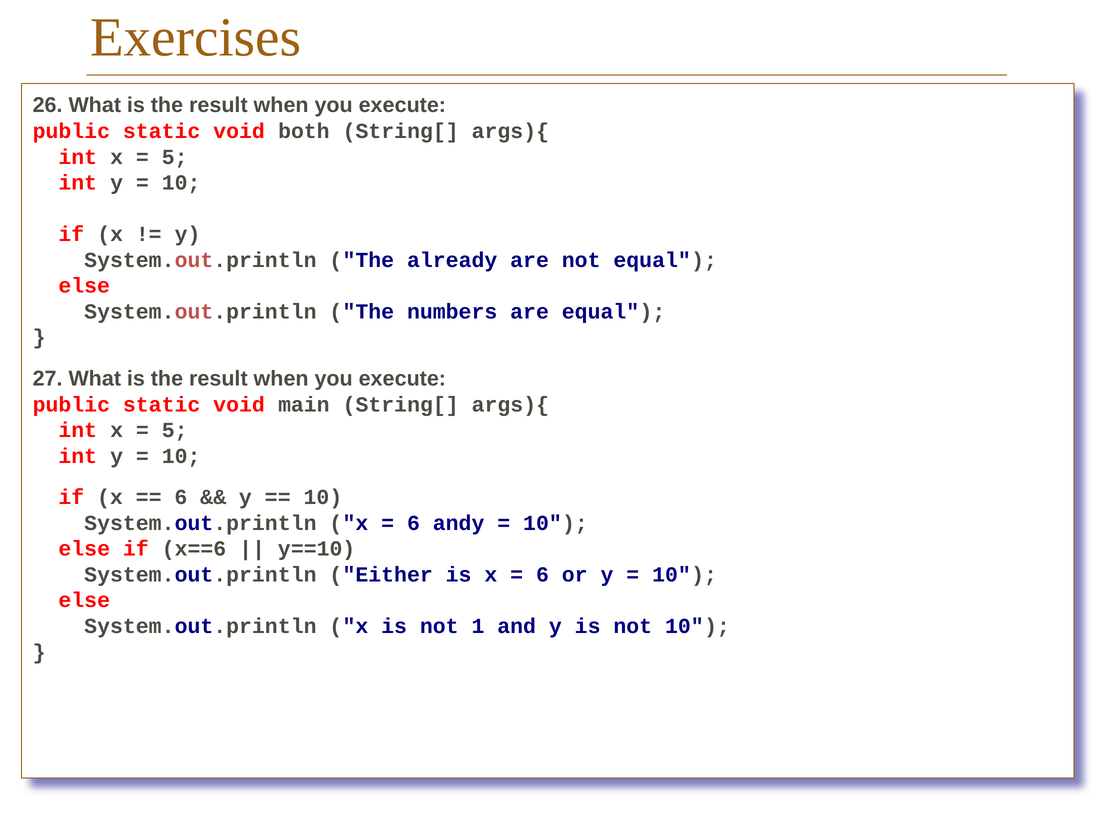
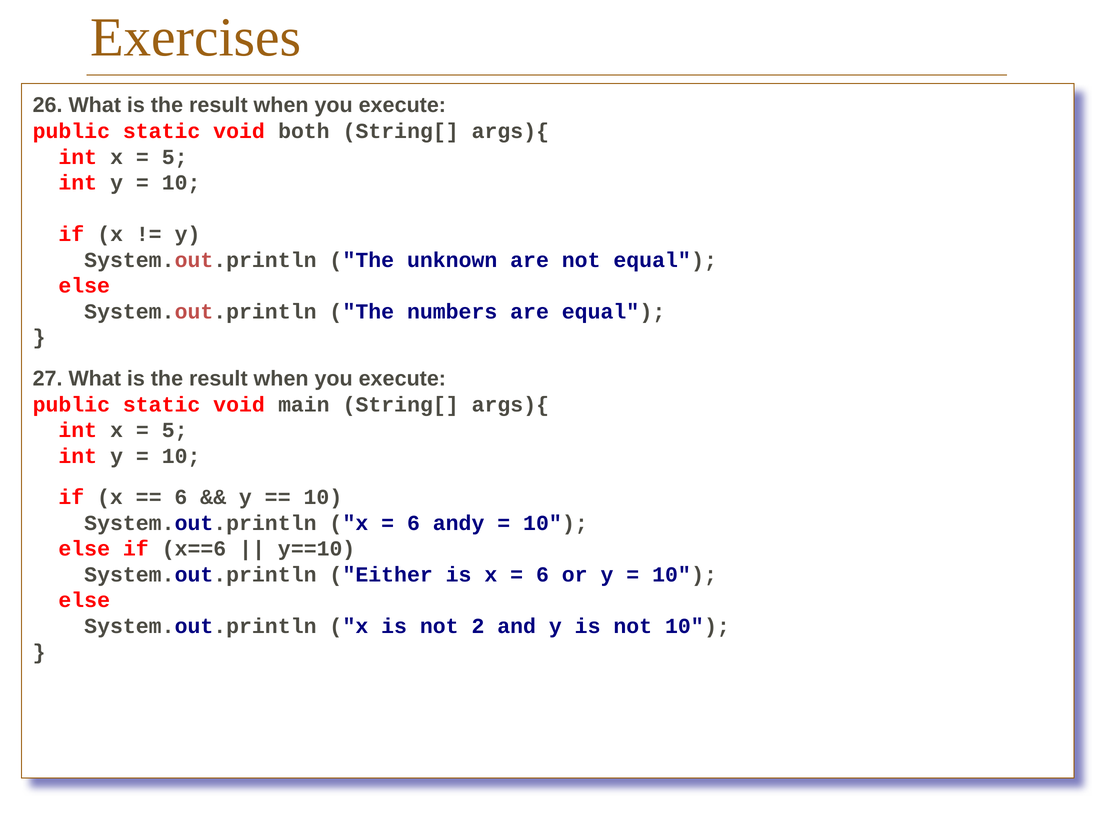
already: already -> unknown
1: 1 -> 2
